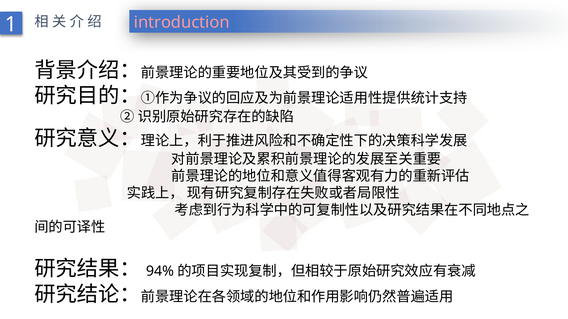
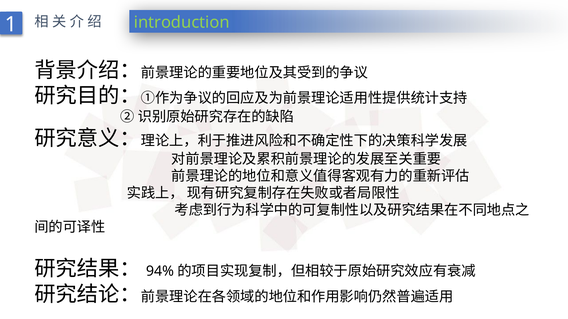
introduction colour: pink -> light green
